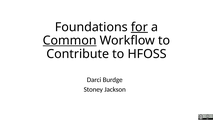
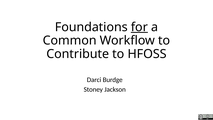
Common underline: present -> none
